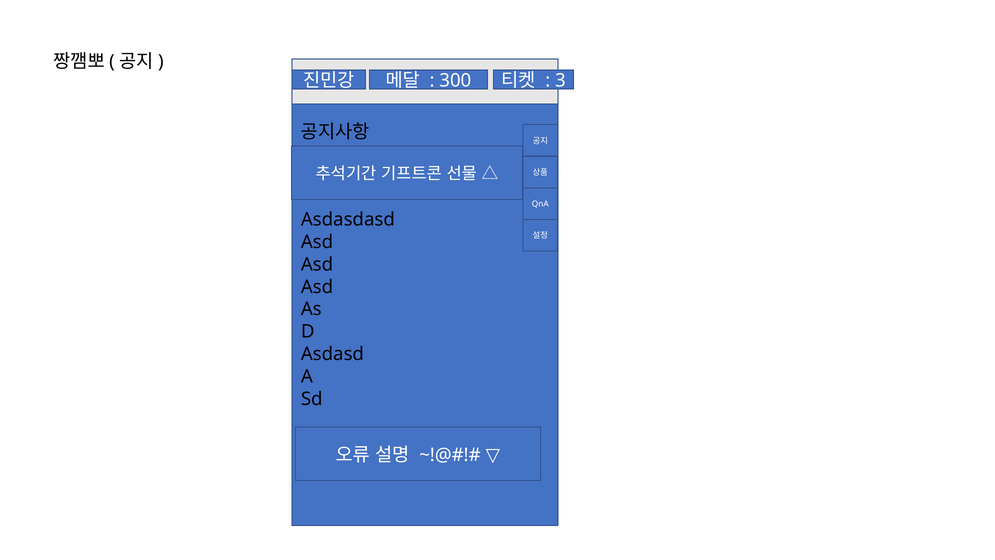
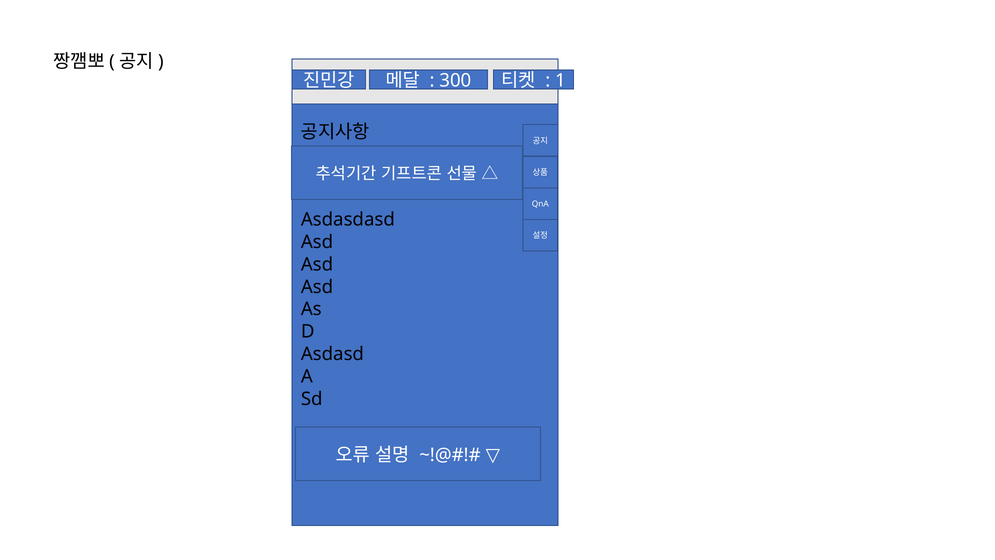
3: 3 -> 1
